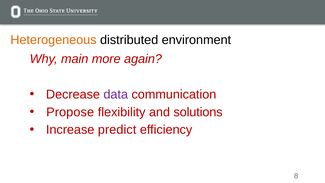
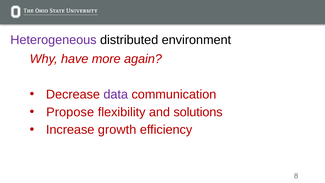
Heterogeneous colour: orange -> purple
main: main -> have
predict: predict -> growth
